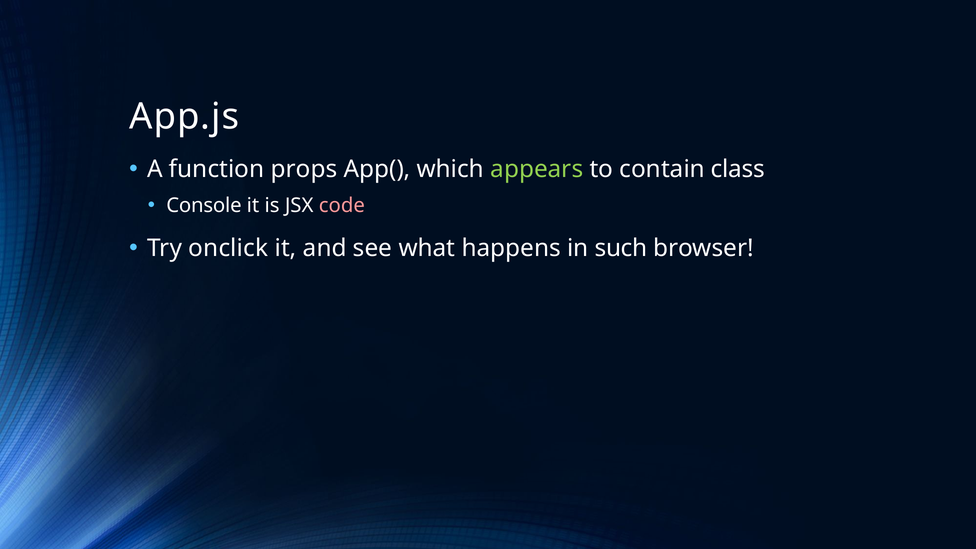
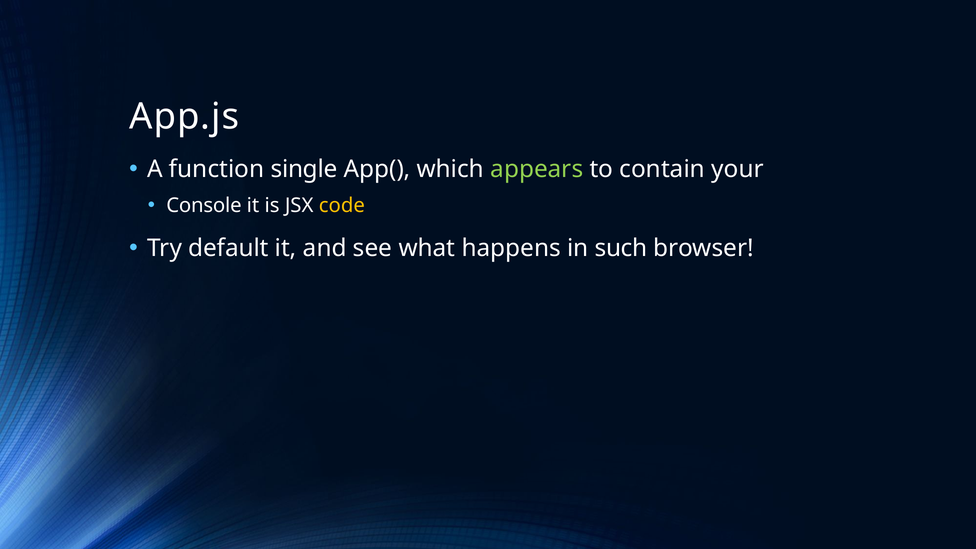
props: props -> single
class: class -> your
code colour: pink -> yellow
onclick: onclick -> default
